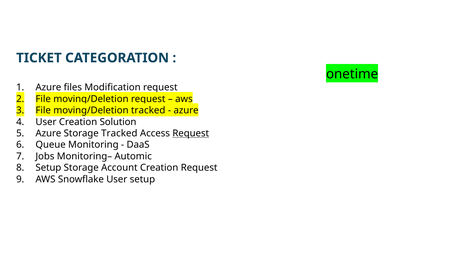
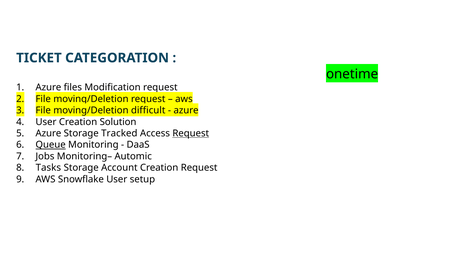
moving/Deletion tracked: tracked -> difficult
Queue underline: none -> present
Setup at (48, 168): Setup -> Tasks
